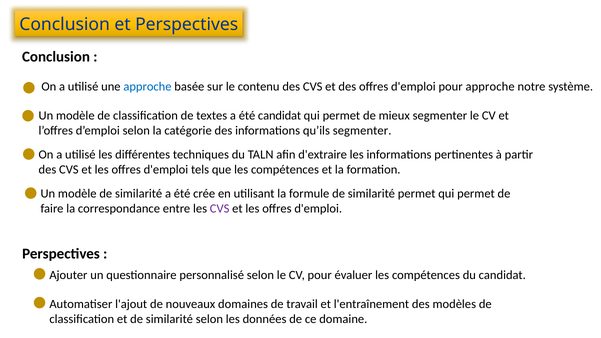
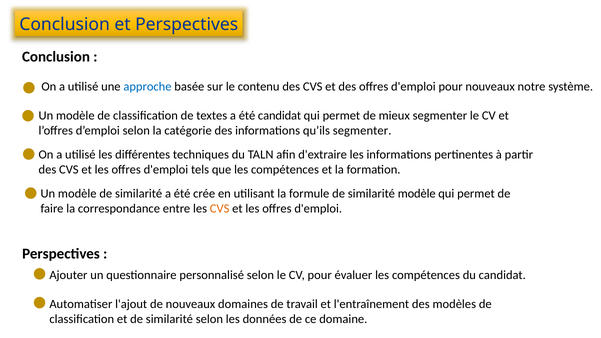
pour approche: approche -> nouveaux
similarité permet: permet -> modèle
CVS at (220, 209) colour: purple -> orange
